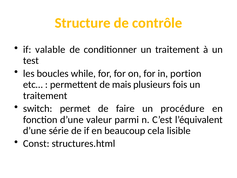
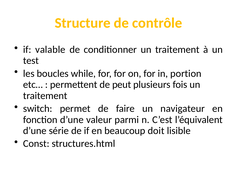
mais: mais -> peut
procédure: procédure -> navigateur
cela: cela -> doit
